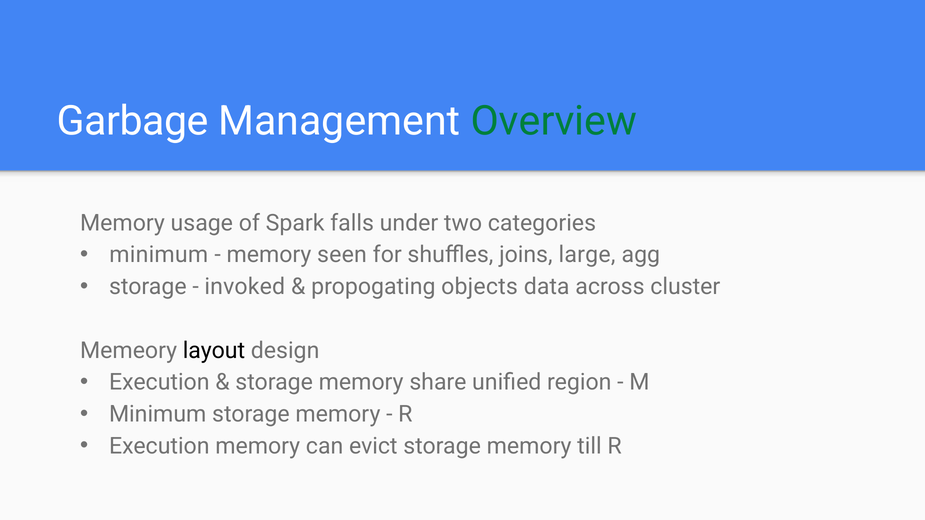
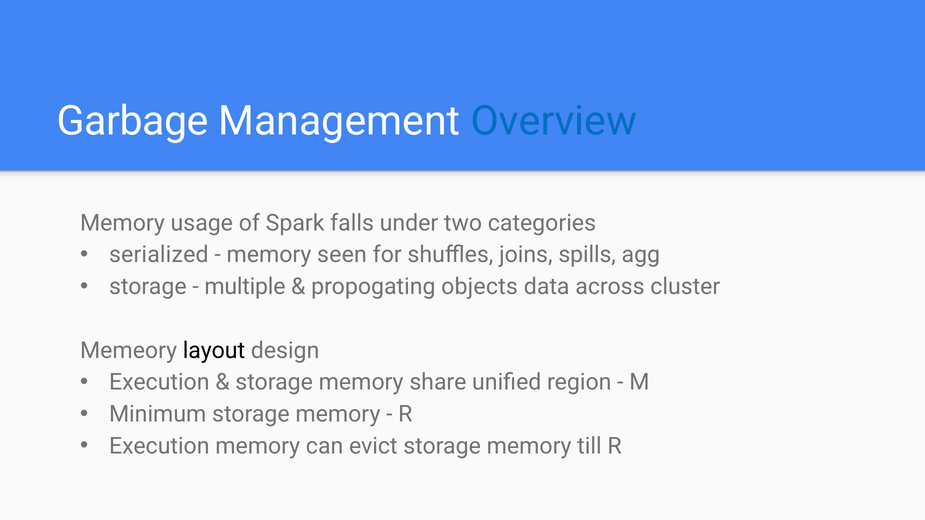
Overview colour: green -> blue
minimum at (159, 255): minimum -> serialized
large: large -> spills
invoked: invoked -> multiple
